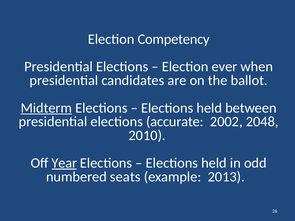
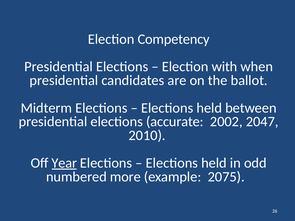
ever: ever -> with
Midterm underline: present -> none
2048: 2048 -> 2047
seats: seats -> more
2013: 2013 -> 2075
